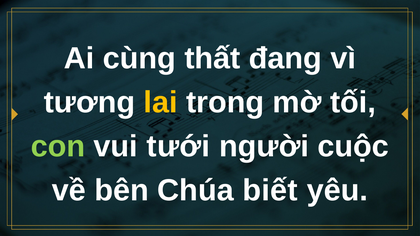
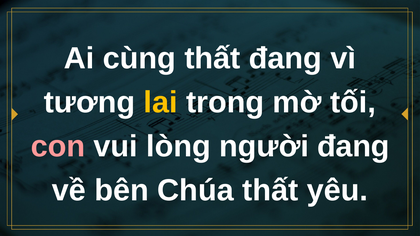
con colour: light green -> pink
tưới: tưới -> lòng
người cuộc: cuộc -> đang
Chúa biết: biết -> thất
